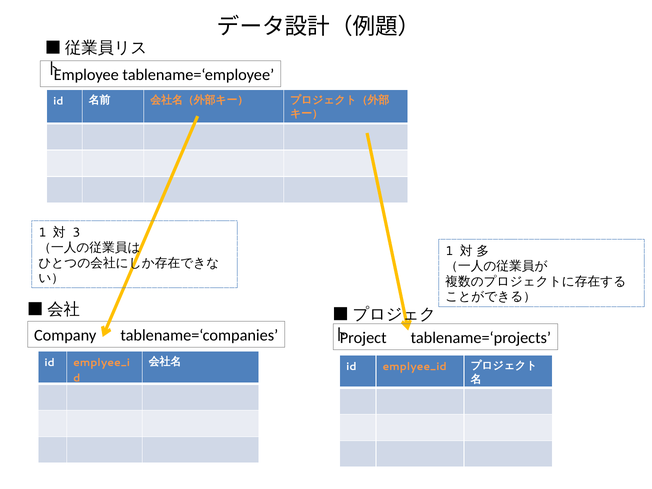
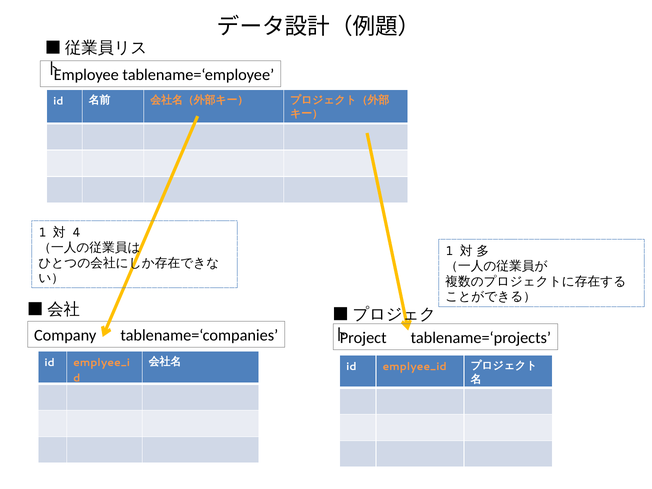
3: 3 -> 4
